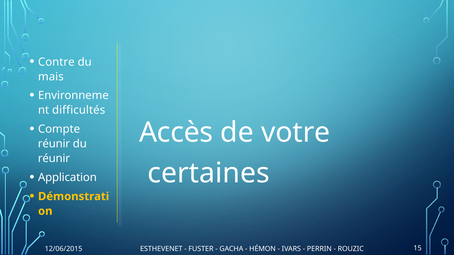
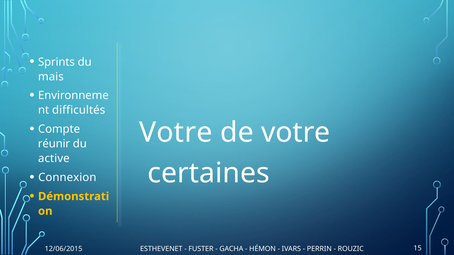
Contre: Contre -> Sprints
Accès at (176, 133): Accès -> Votre
réunir at (54, 159): réunir -> active
Application: Application -> Connexion
